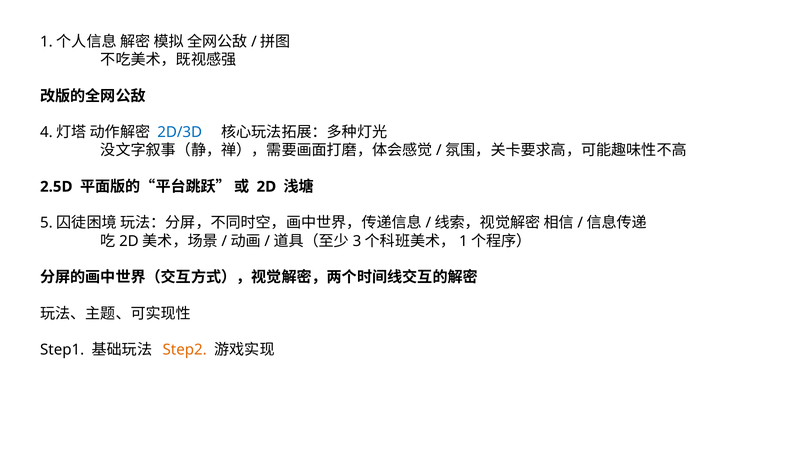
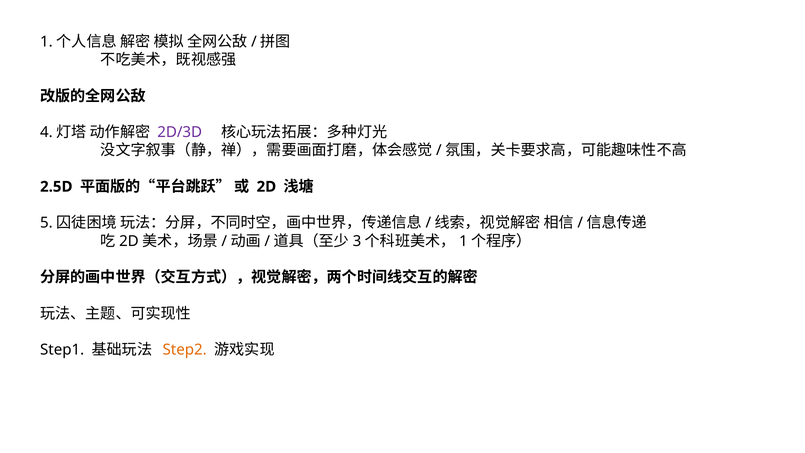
2D/3D colour: blue -> purple
